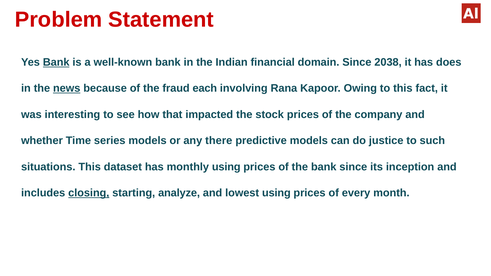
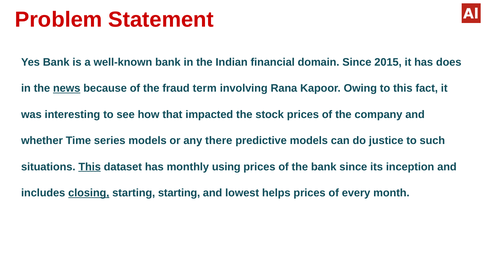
Bank at (56, 62) underline: present -> none
2038: 2038 -> 2015
each: each -> term
This at (90, 167) underline: none -> present
starting analyze: analyze -> starting
lowest using: using -> helps
